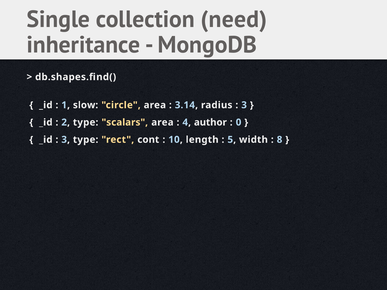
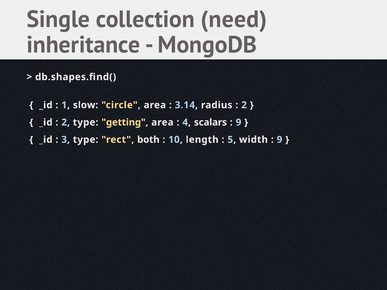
3 at (244, 105): 3 -> 2
scalars: scalars -> getting
author: author -> scalars
0 at (239, 122): 0 -> 9
cont: cont -> both
8 at (280, 140): 8 -> 9
